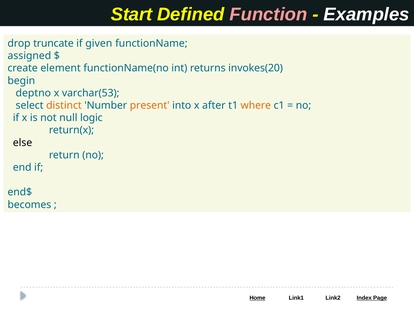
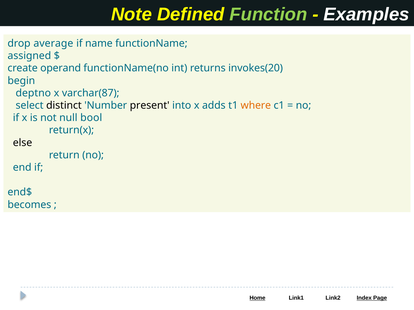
Start: Start -> Note
Function colour: pink -> light green
truncate: truncate -> average
given: given -> name
element: element -> operand
varchar(53: varchar(53 -> varchar(87
distinct colour: orange -> black
present colour: orange -> black
after: after -> adds
logic: logic -> bool
